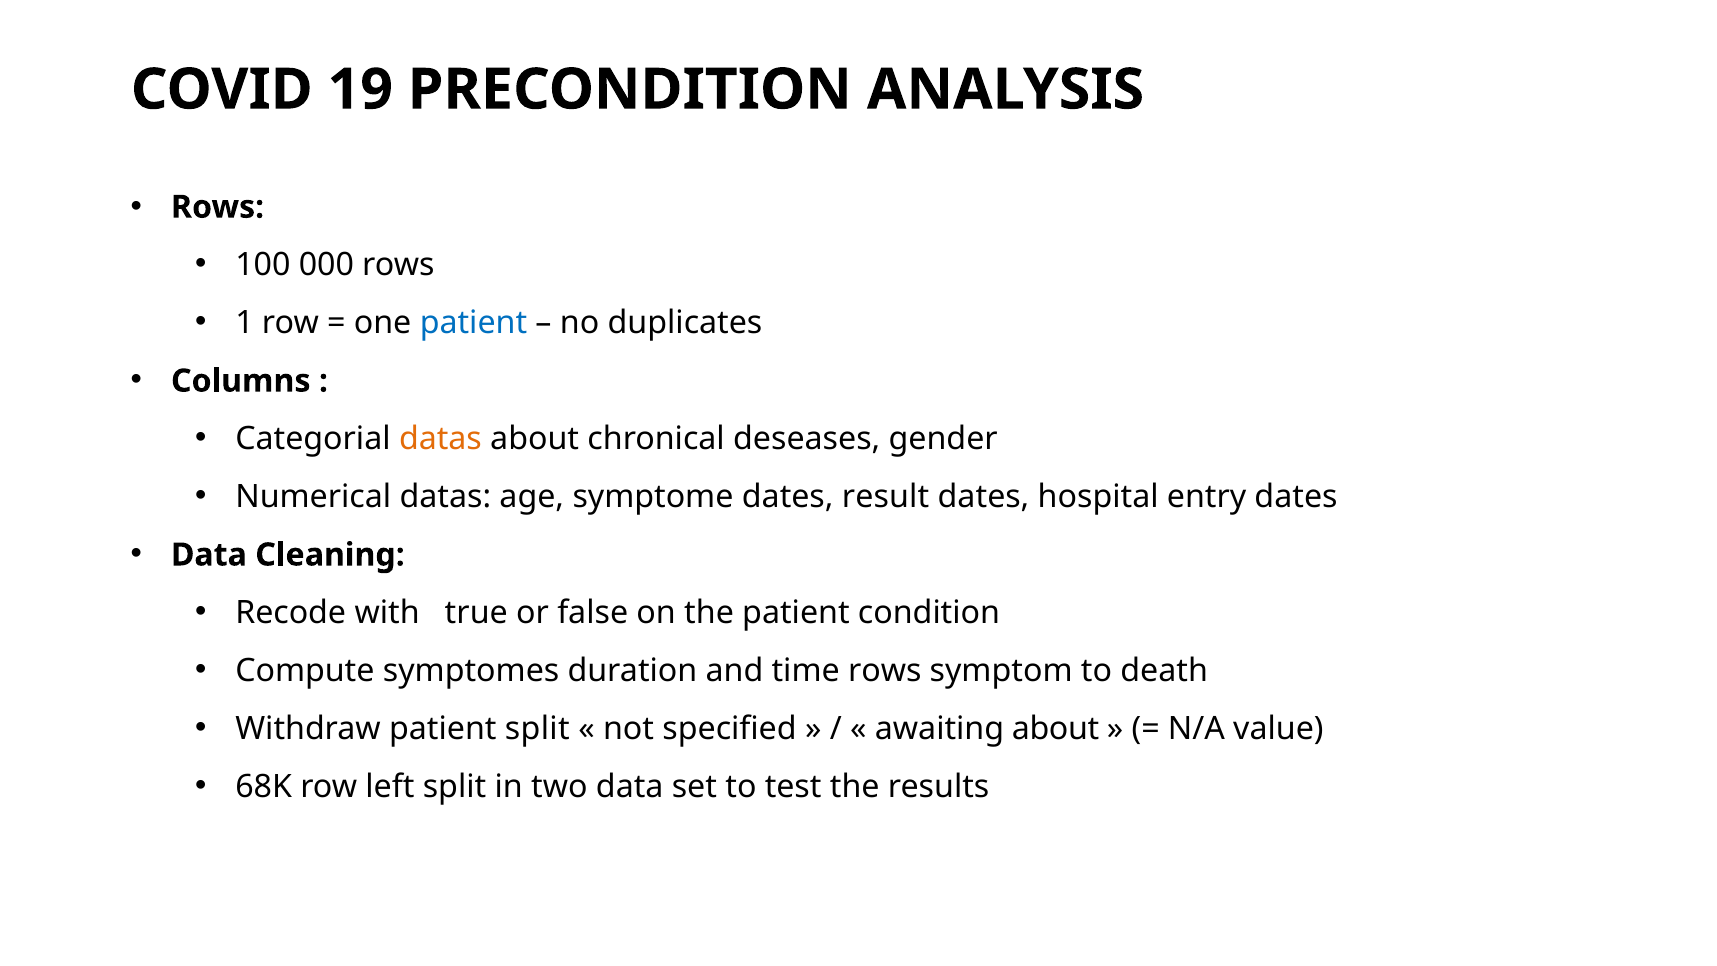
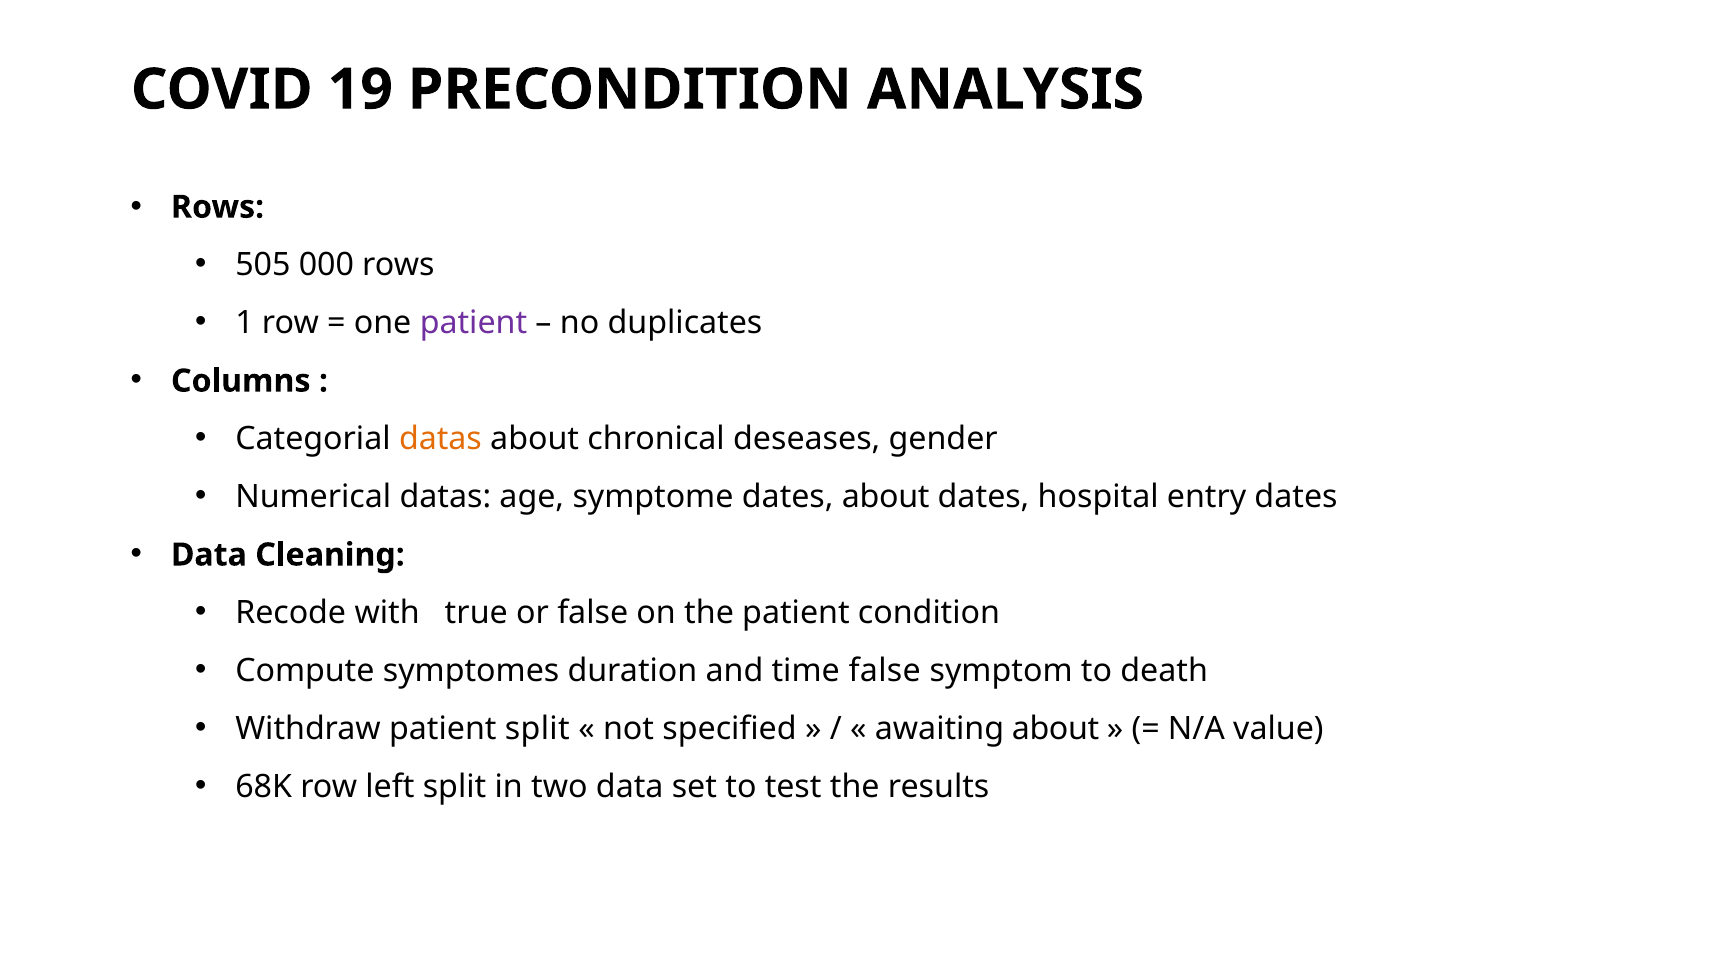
100: 100 -> 505
patient at (473, 323) colour: blue -> purple
dates result: result -> about
time rows: rows -> false
